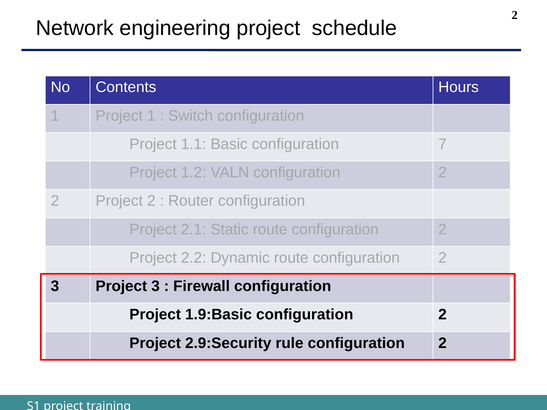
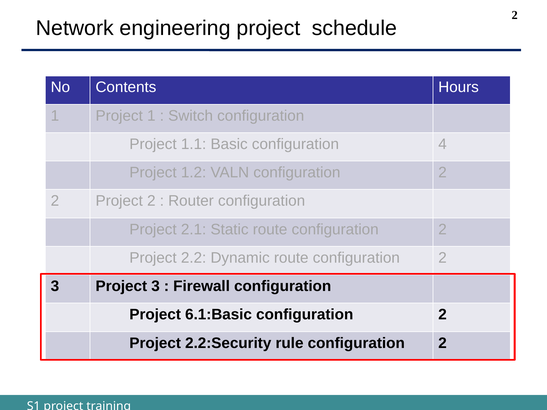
7: 7 -> 4
1.9:Basic: 1.9:Basic -> 6.1:Basic
2.9:Security: 2.9:Security -> 2.2:Security
